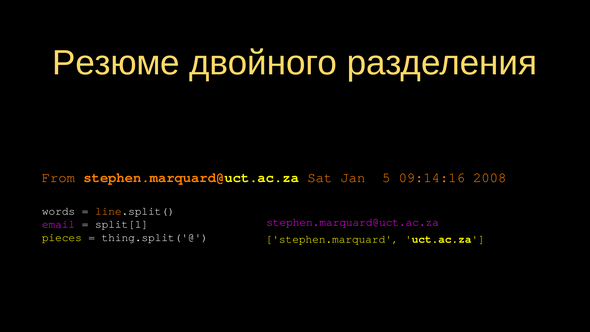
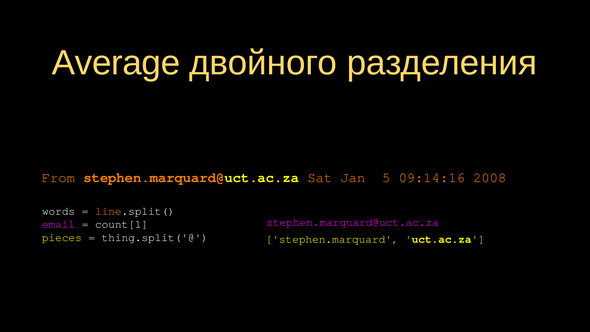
Резюме: Резюме -> Average
split[1: split[1 -> count[1
